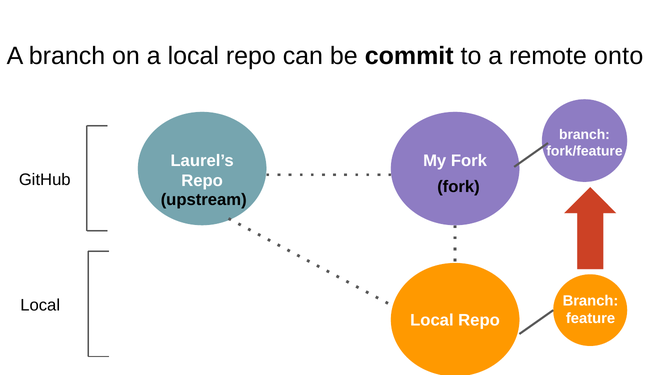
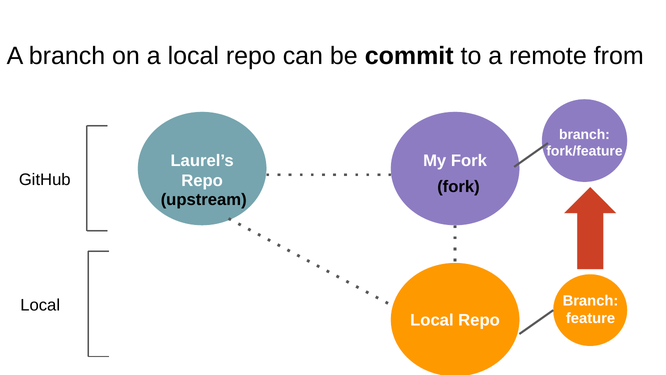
onto: onto -> from
